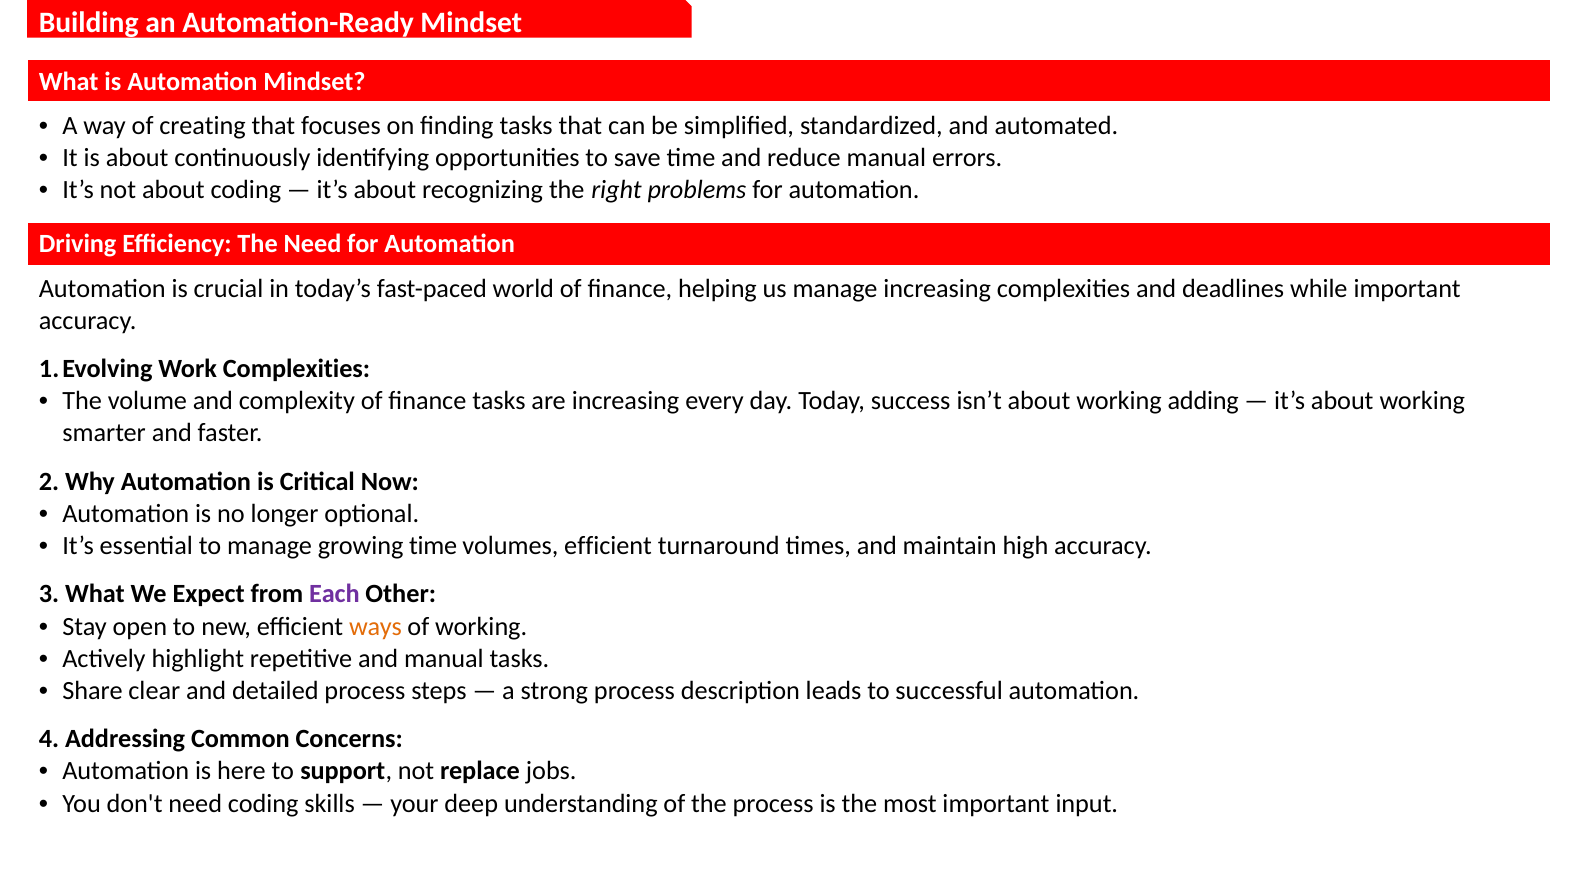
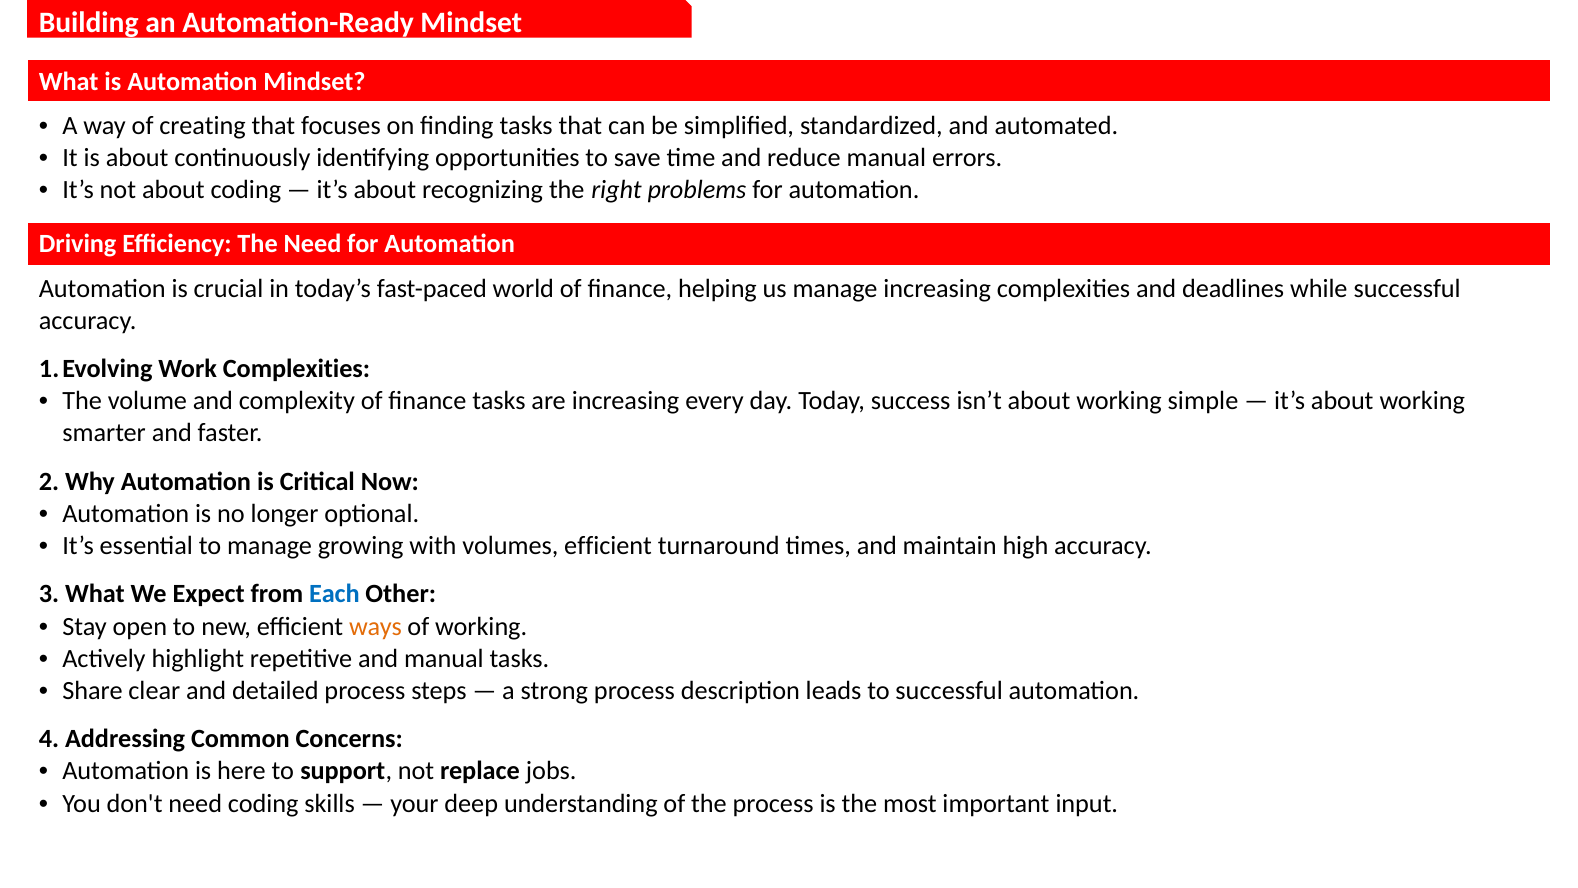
while important: important -> successful
adding: adding -> simple
growing time: time -> with
Each colour: purple -> blue
